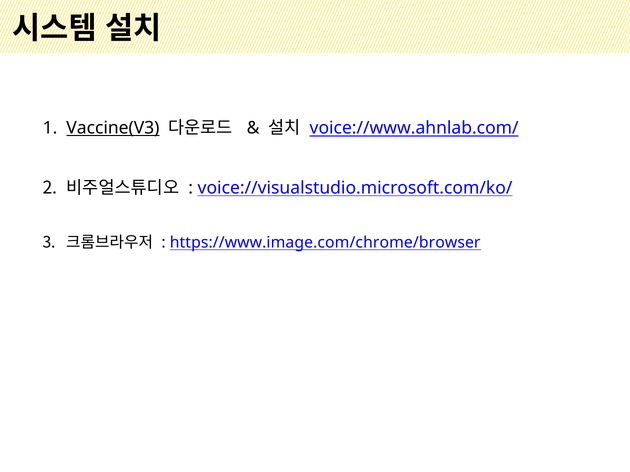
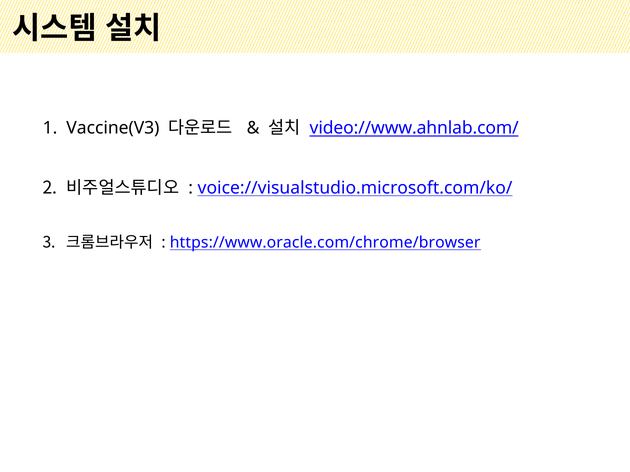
Vaccine(V3 underline: present -> none
voice://www.ahnlab.com/: voice://www.ahnlab.com/ -> video://www.ahnlab.com/
https://www.image.com/chrome/browser: https://www.image.com/chrome/browser -> https://www.oracle.com/chrome/browser
